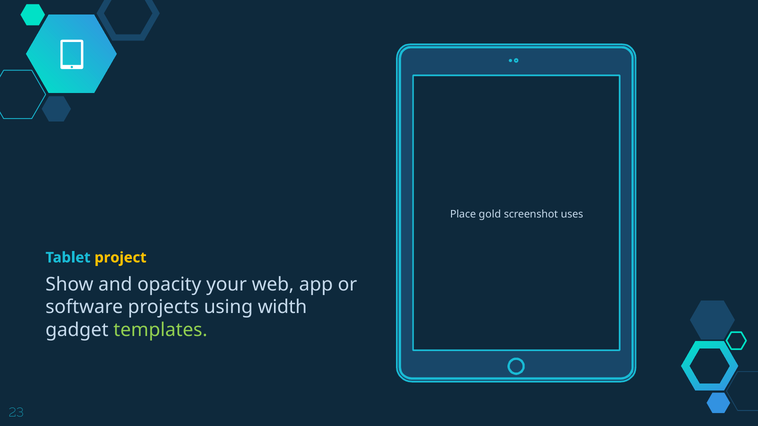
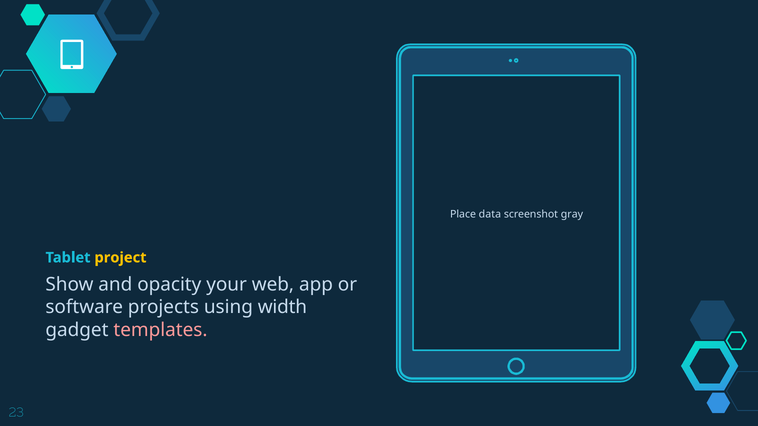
gold: gold -> data
uses: uses -> gray
templates colour: light green -> pink
